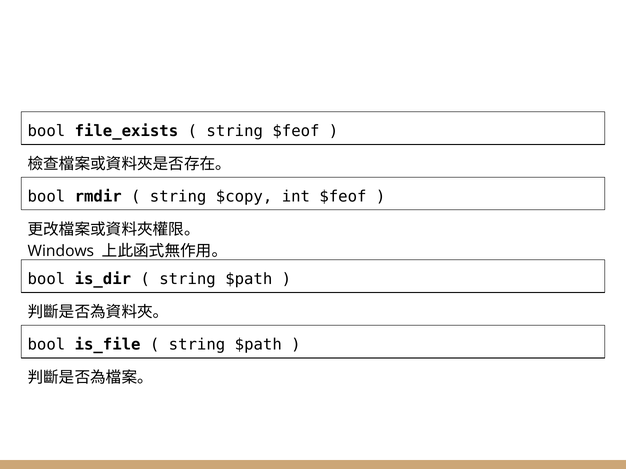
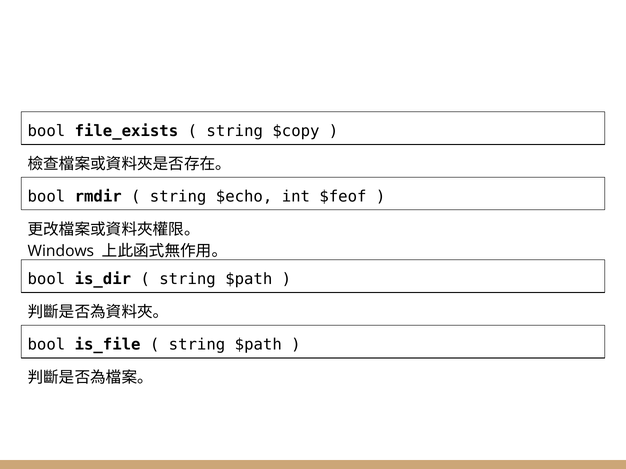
string $feof: $feof -> $copy
$copy: $copy -> $echo
